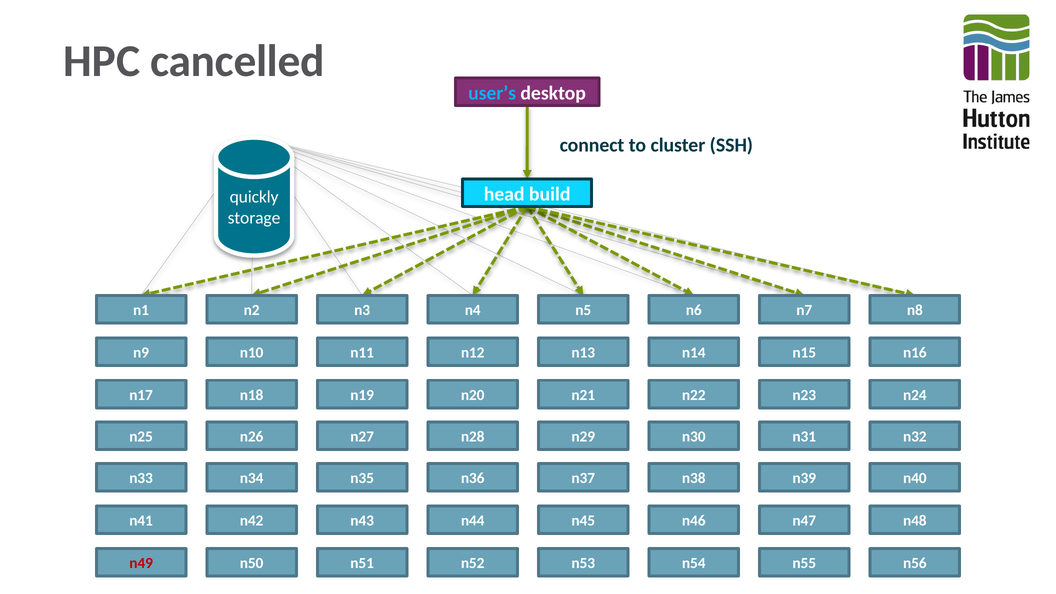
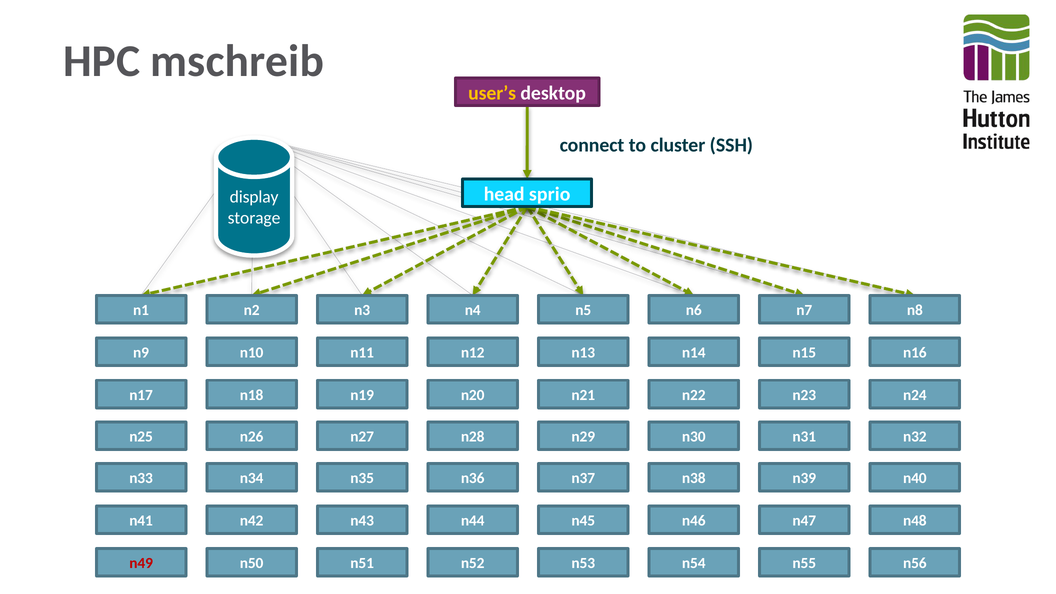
cancelled: cancelled -> mschreib
user’s colour: light blue -> yellow
build: build -> sprio
quickly: quickly -> display
